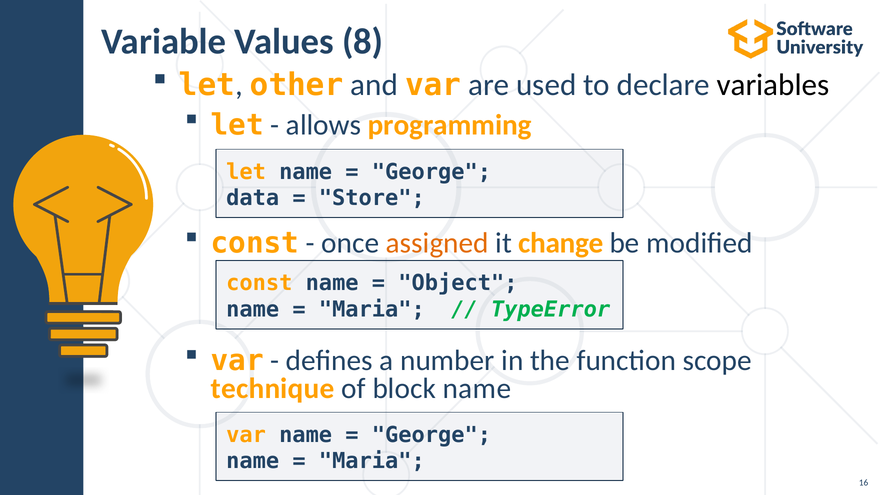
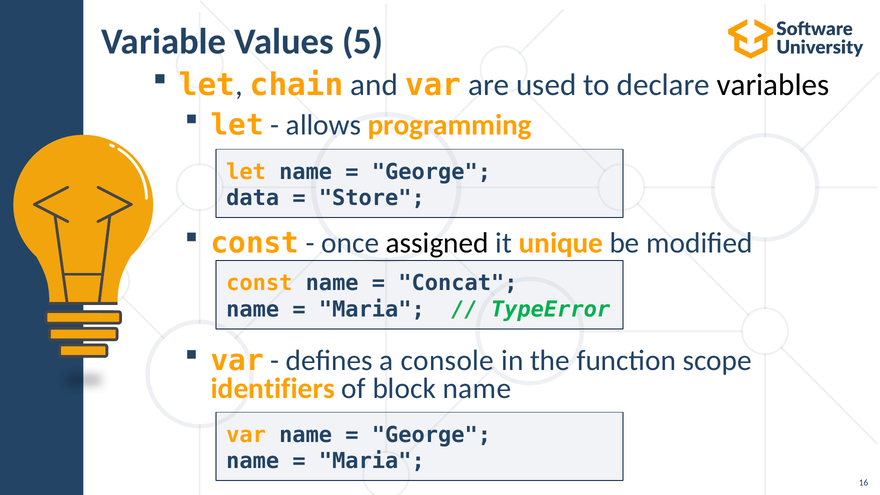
8: 8 -> 5
other: other -> chain
assigned colour: orange -> black
change: change -> unique
Object: Object -> Concat
number: number -> console
technique: technique -> identifiers
